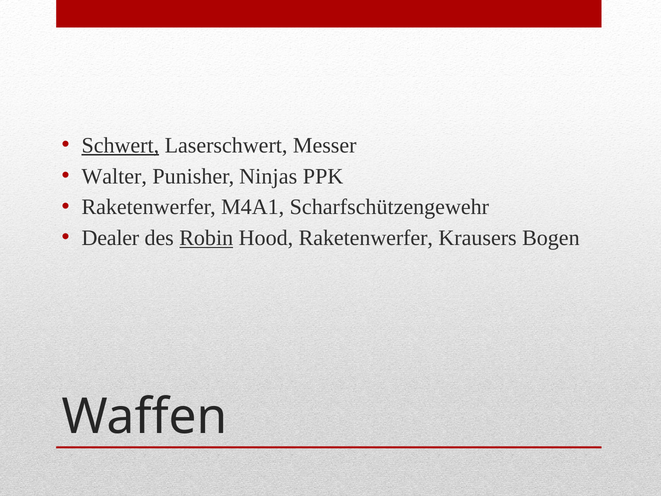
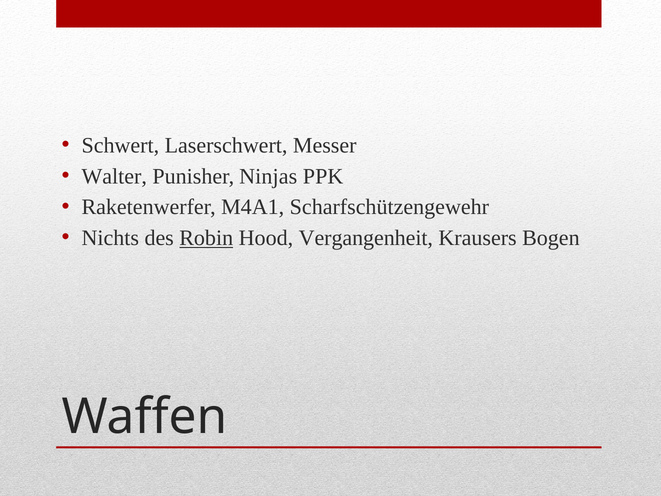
Schwert underline: present -> none
Dealer: Dealer -> Nichts
Hood Raketenwerfer: Raketenwerfer -> Vergangenheit
